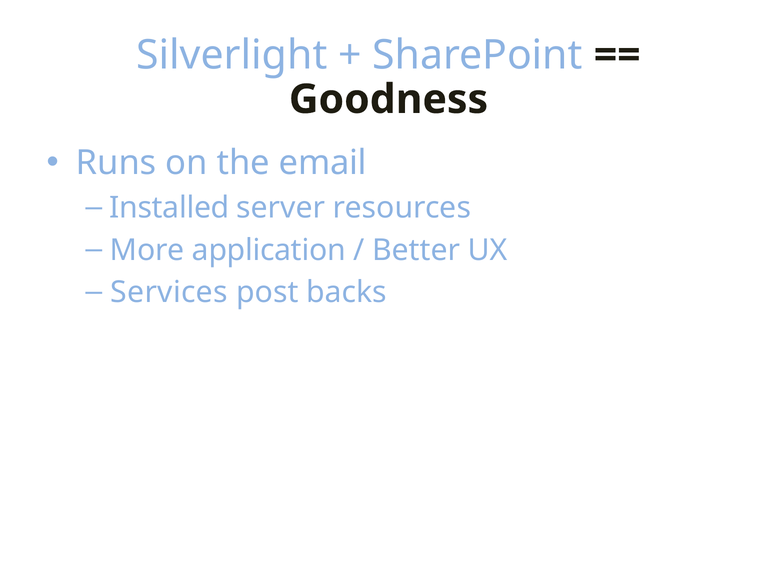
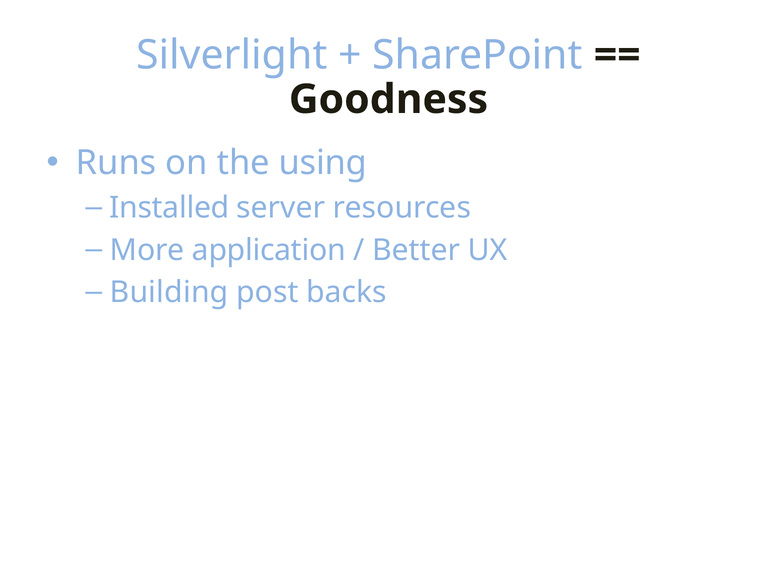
email: email -> using
Services: Services -> Building
